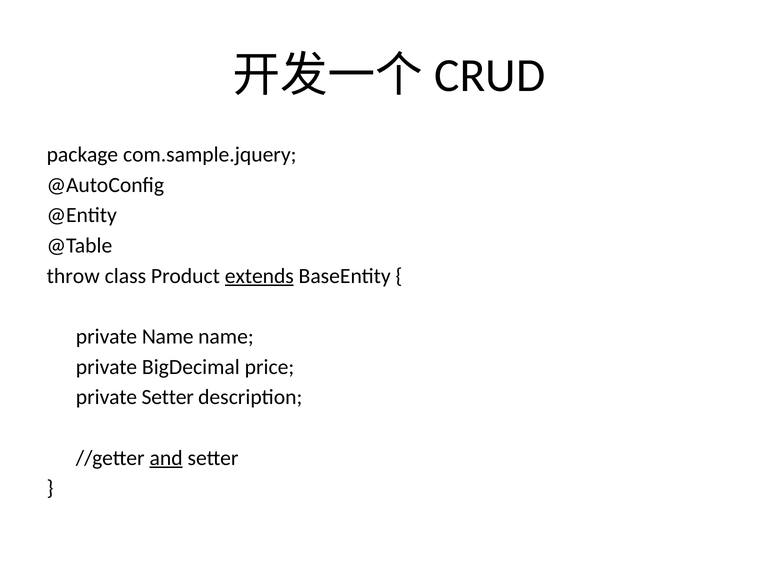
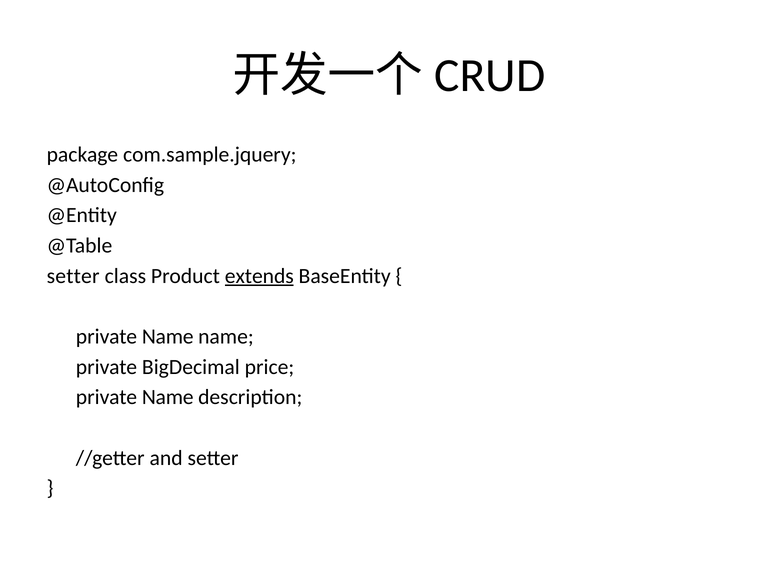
throw at (73, 276): throw -> setter
Setter at (168, 397): Setter -> Name
and underline: present -> none
